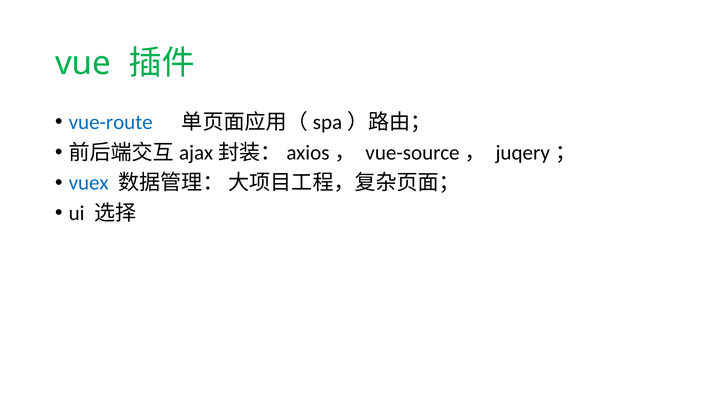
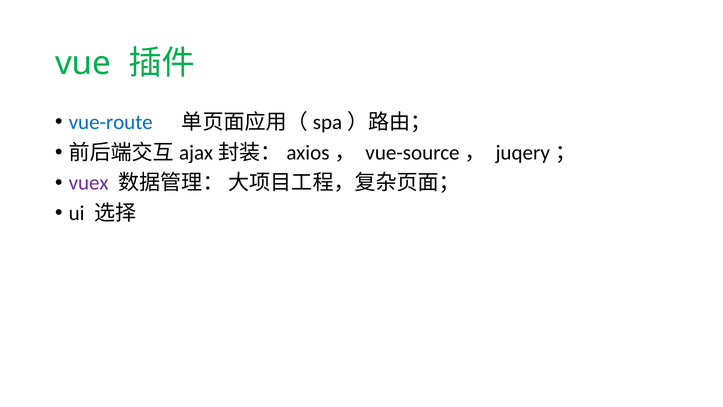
vuex colour: blue -> purple
